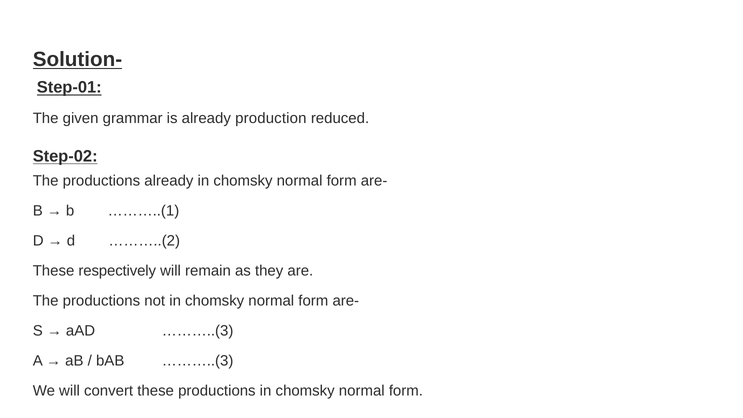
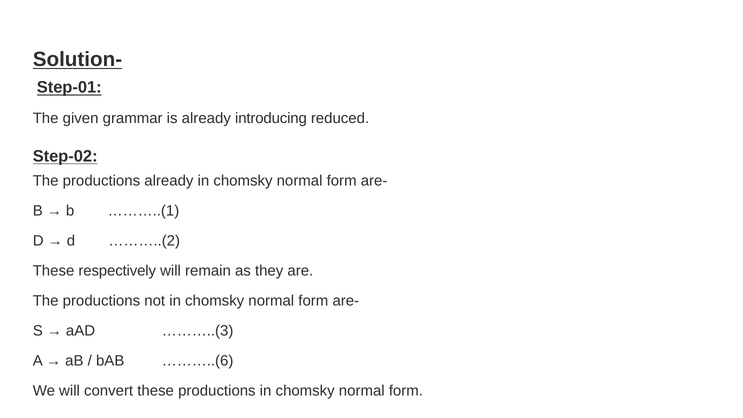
production: production -> introducing
bAB ………..(3: ………..(3 -> ………..(6
